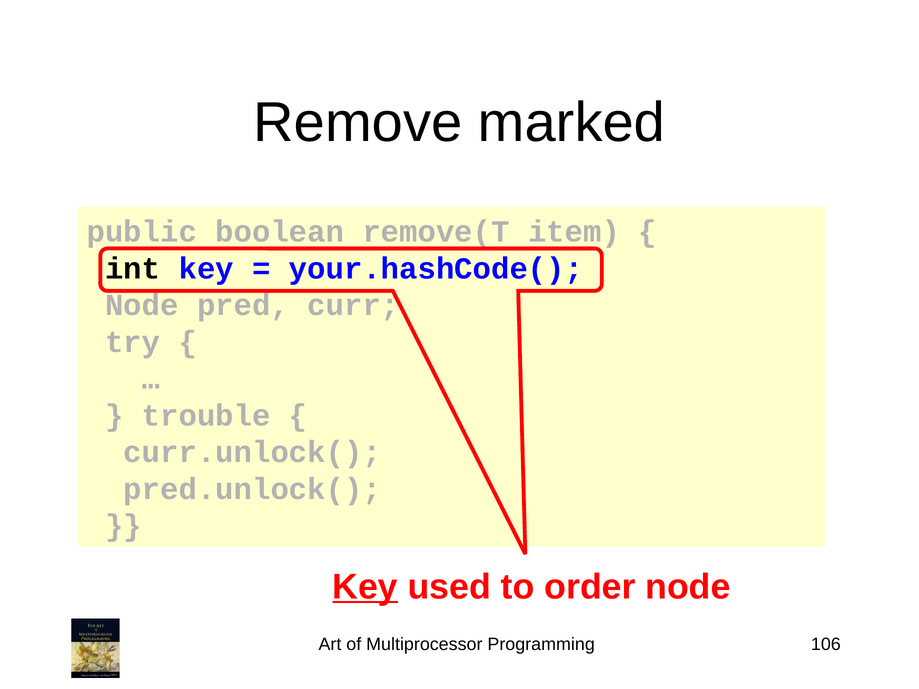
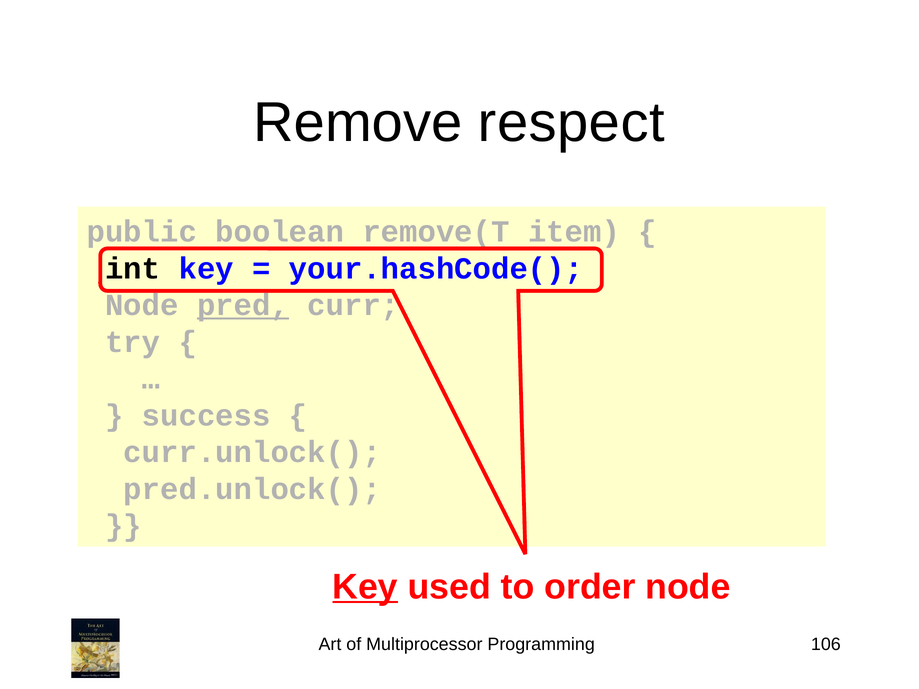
marked: marked -> respect
pred underline: none -> present
trouble: trouble -> success
